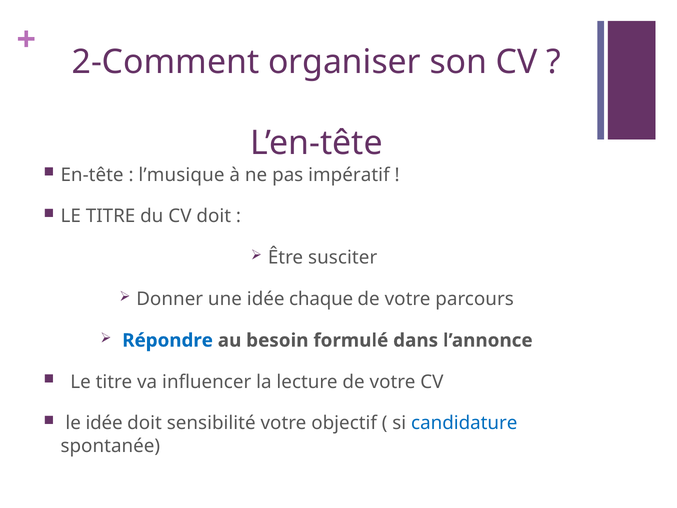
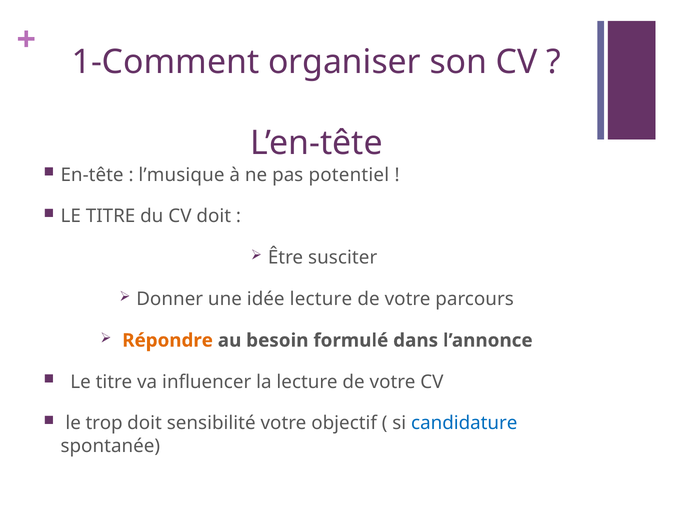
2-Comment: 2-Comment -> 1-Comment
impératif: impératif -> potentiel
idée chaque: chaque -> lecture
Répondre colour: blue -> orange
le idée: idée -> trop
